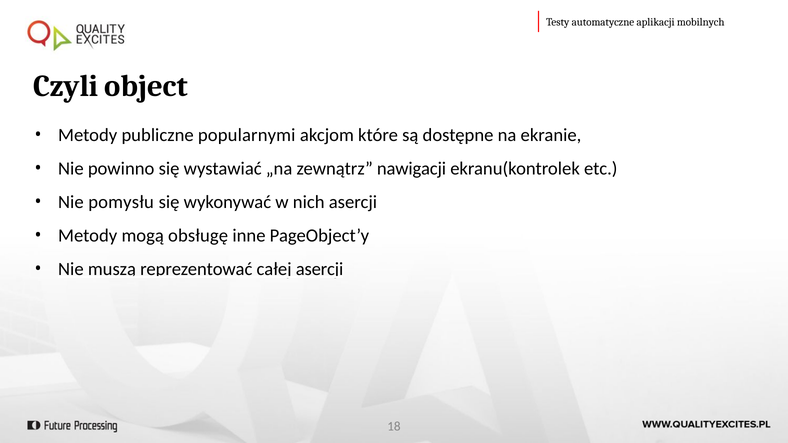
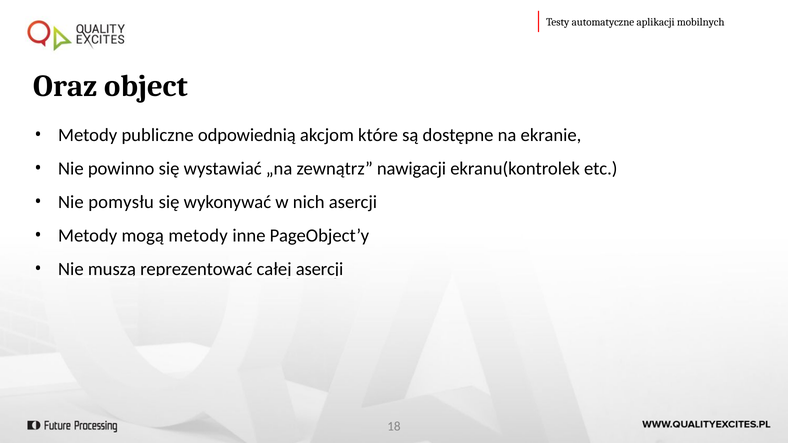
Czyli: Czyli -> Oraz
popularnymi: popularnymi -> odpowiednią
mogą obsługę: obsługę -> metody
